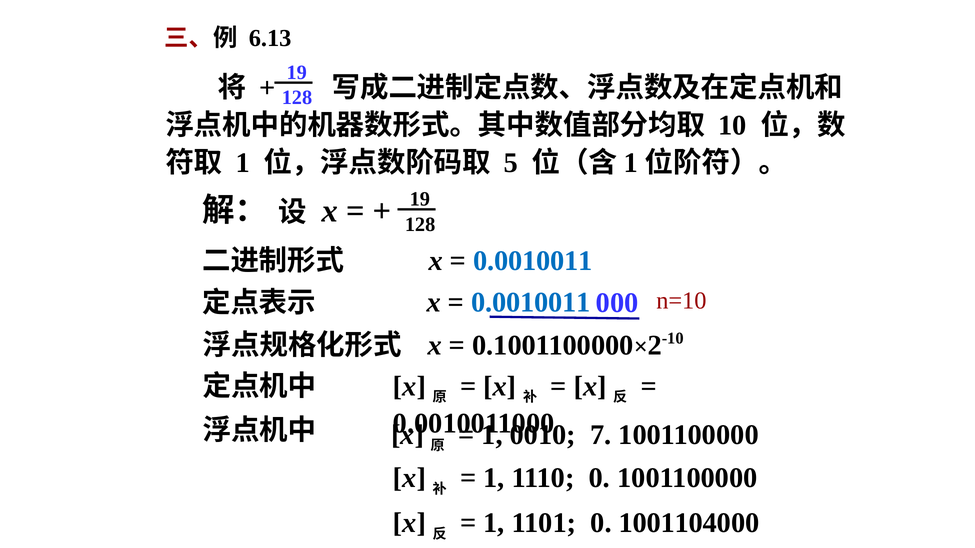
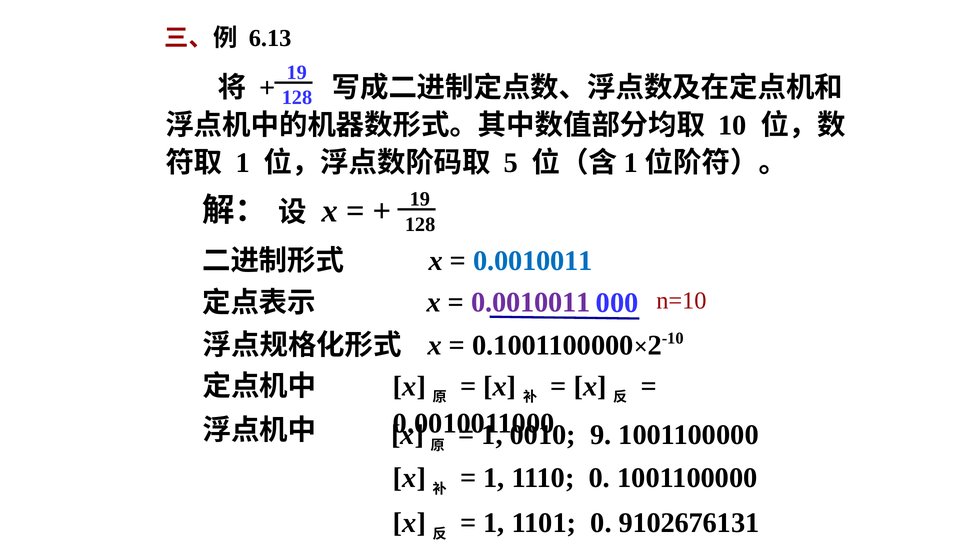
0.0010011 at (531, 303) colour: blue -> purple
7: 7 -> 9
1001104000: 1001104000 -> 9102676131
